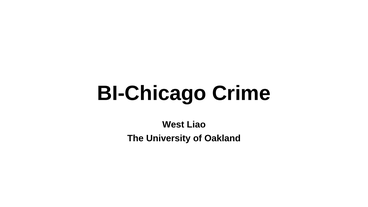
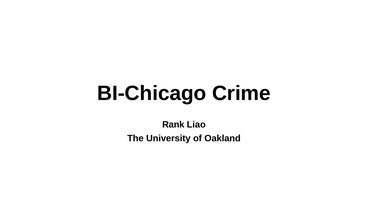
West: West -> Rank
